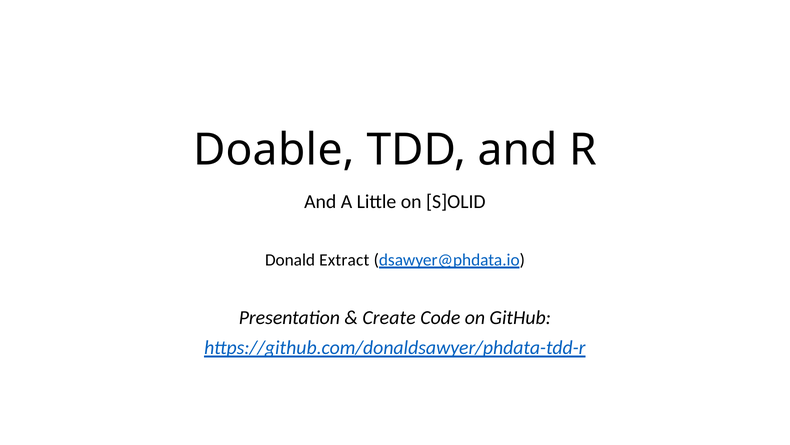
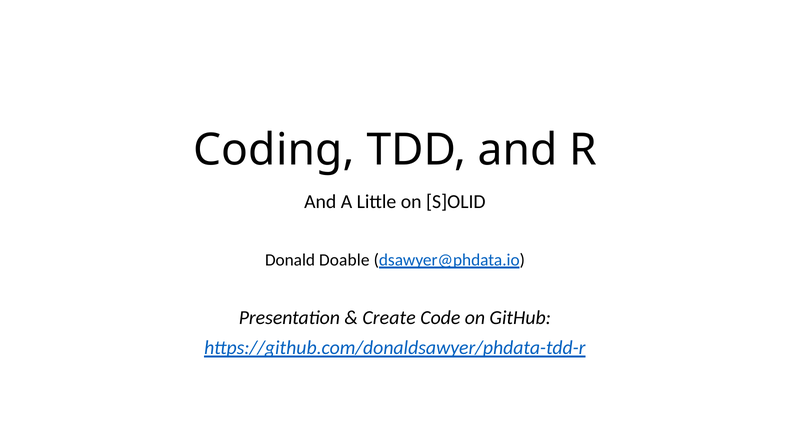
Doable: Doable -> Coding
Extract: Extract -> Doable
